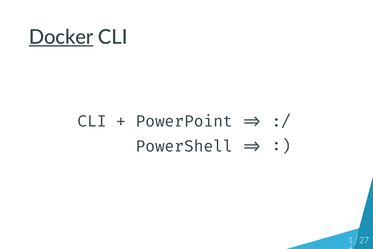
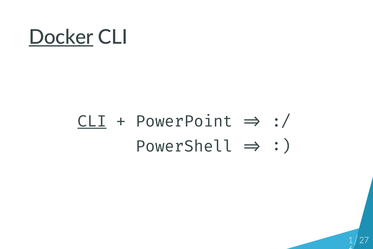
CLI at (92, 121) underline: none -> present
